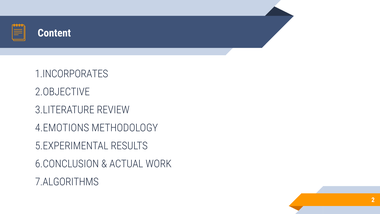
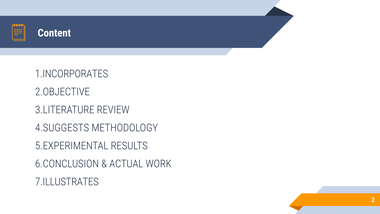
4.EMOTIONS: 4.EMOTIONS -> 4.SUGGESTS
7.ALGORITHMS: 7.ALGORITHMS -> 7.ILLUSTRATES
